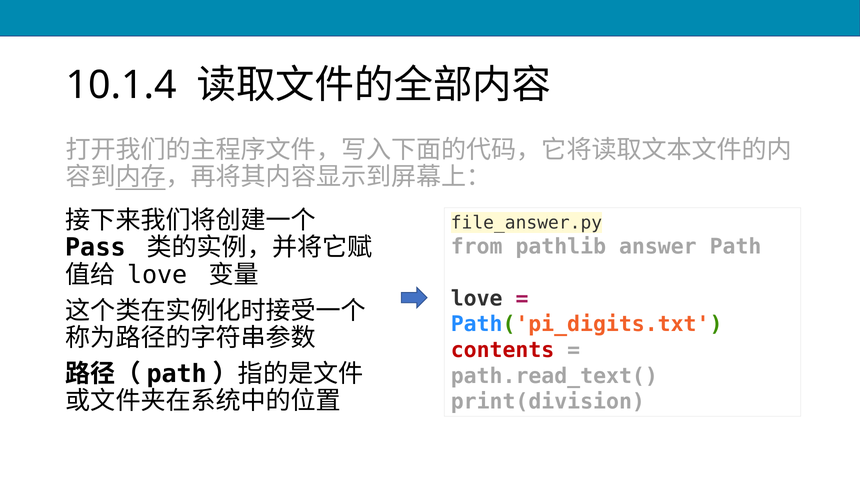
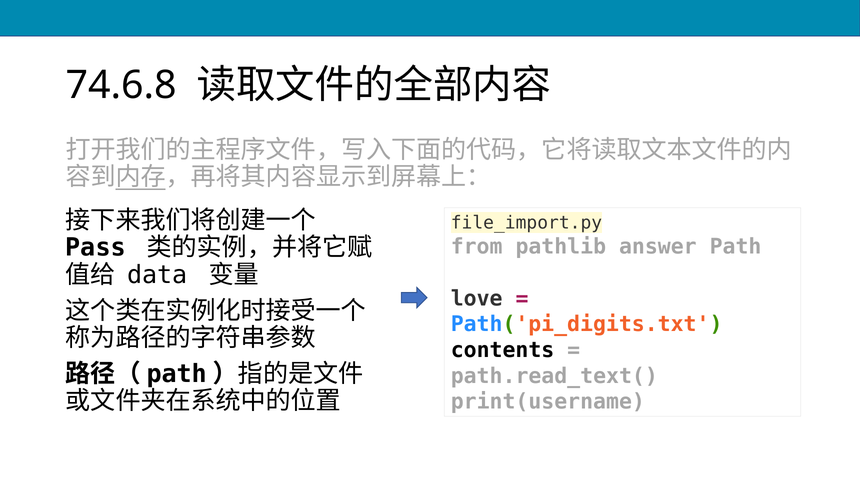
10.1.4: 10.1.4 -> 74.6.8
file_answer.py: file_answer.py -> file_import.py
love at (157, 275): love -> data
contents colour: red -> black
print(division: print(division -> print(username
